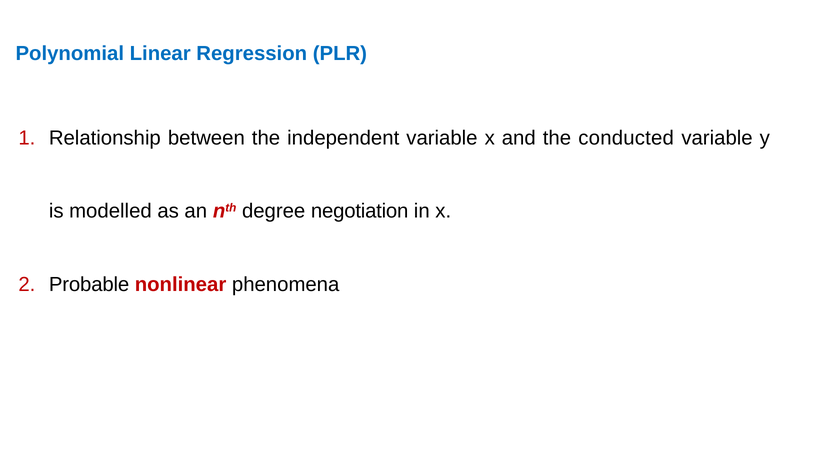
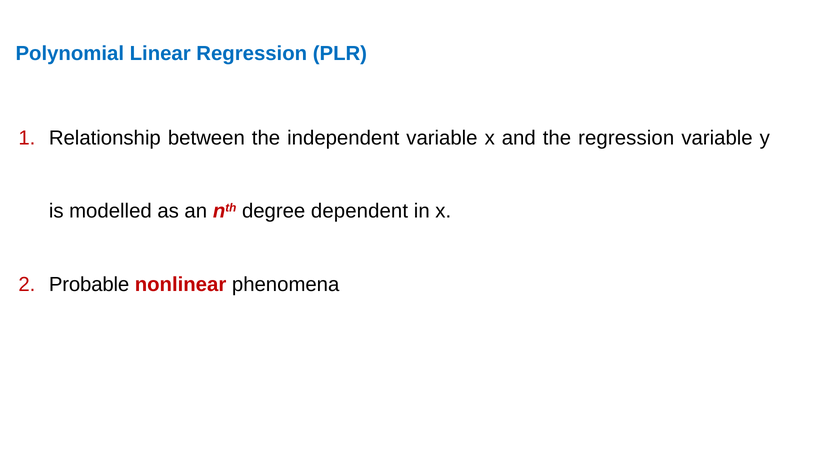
the conducted: conducted -> regression
negotiation: negotiation -> dependent
